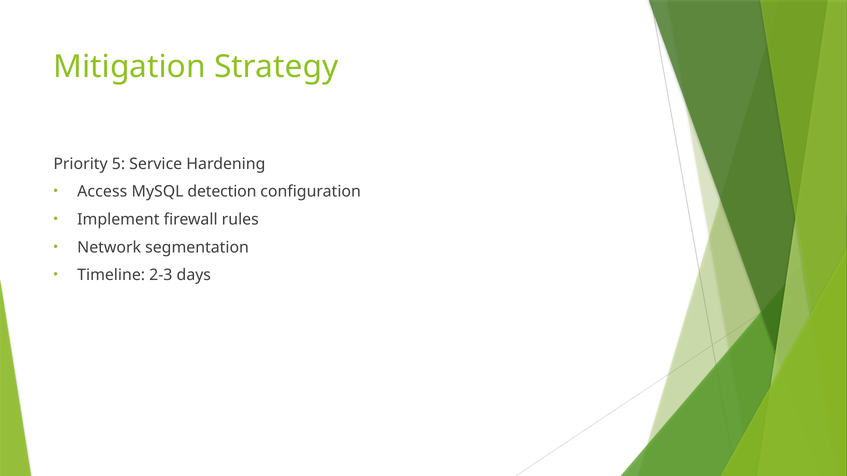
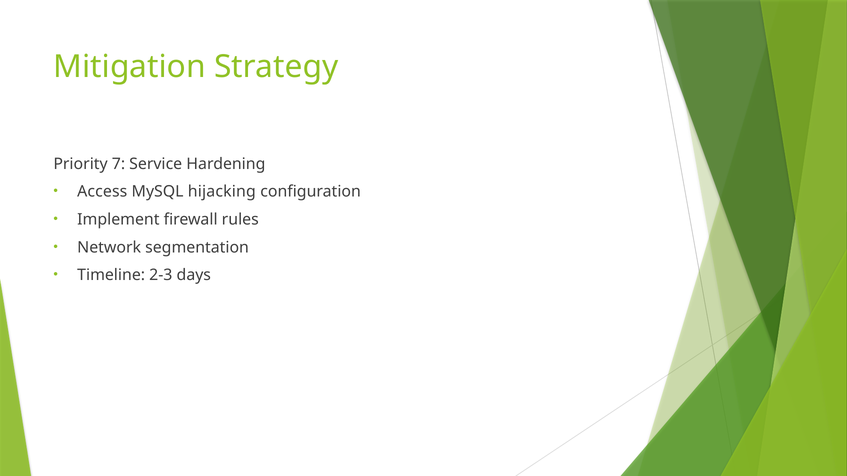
5: 5 -> 7
detection: detection -> hijacking
